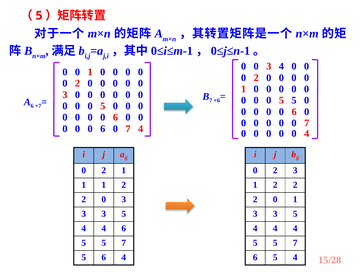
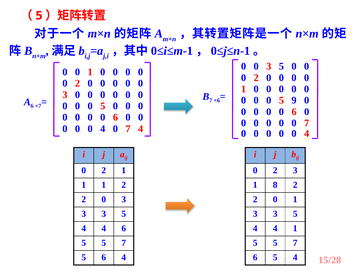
0 3 4: 4 -> 5
0 5 5: 5 -> 9
6 at (103, 129): 6 -> 4
2 at (275, 185): 2 -> 8
4 4 4: 4 -> 1
